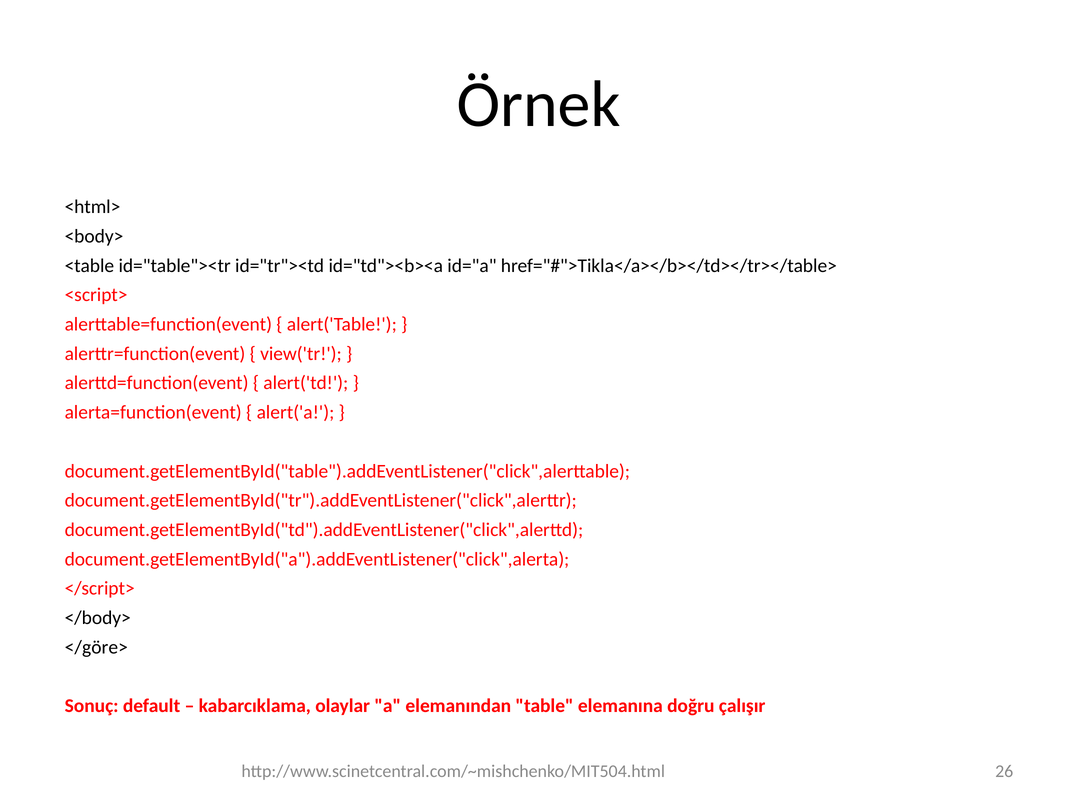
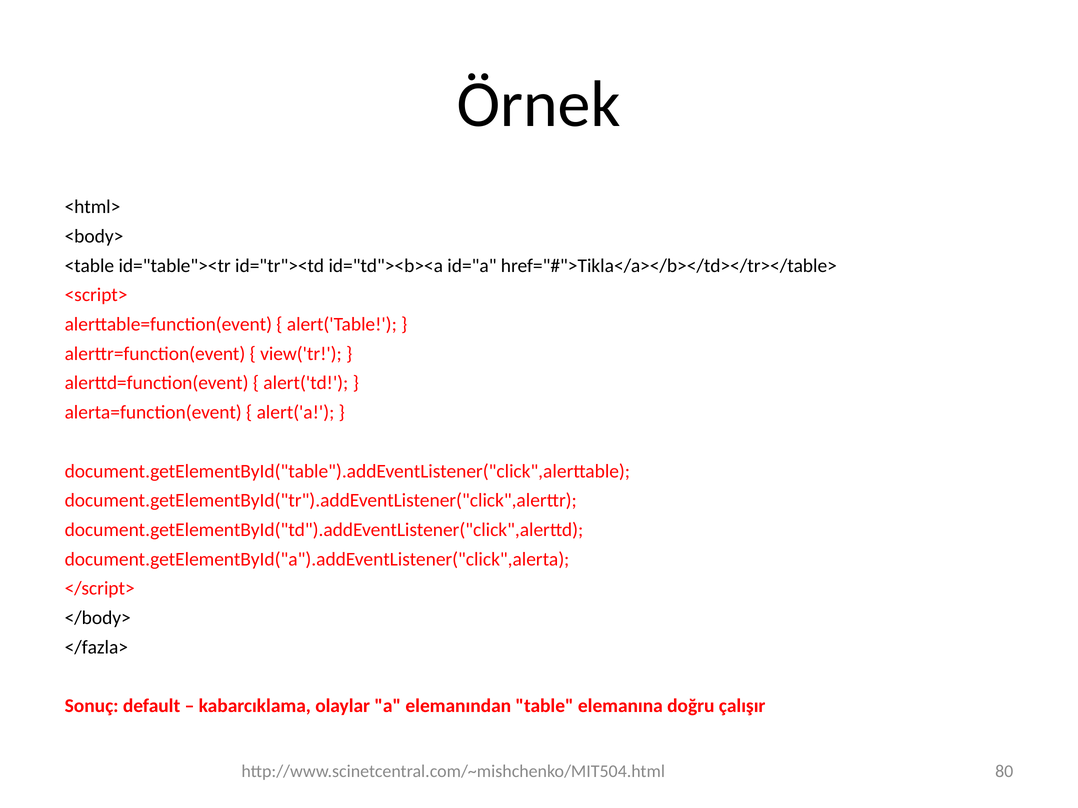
</göre>: </göre> -> </fazla>
26: 26 -> 80
